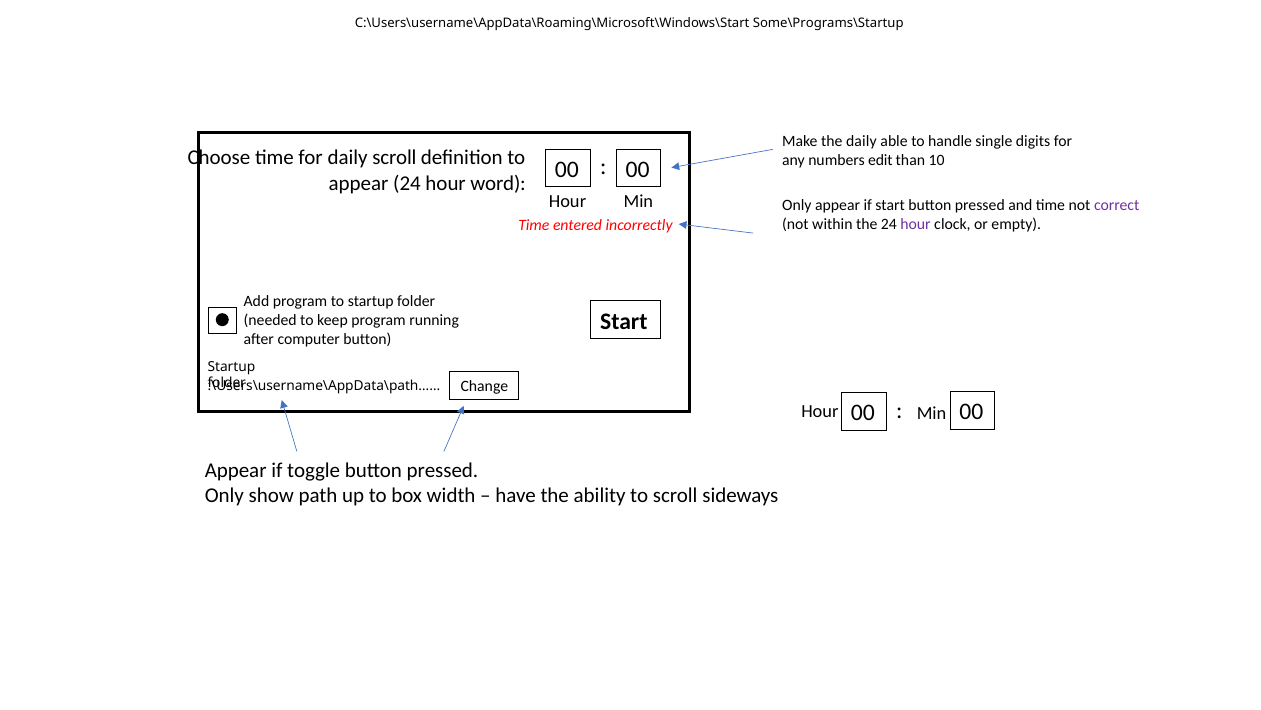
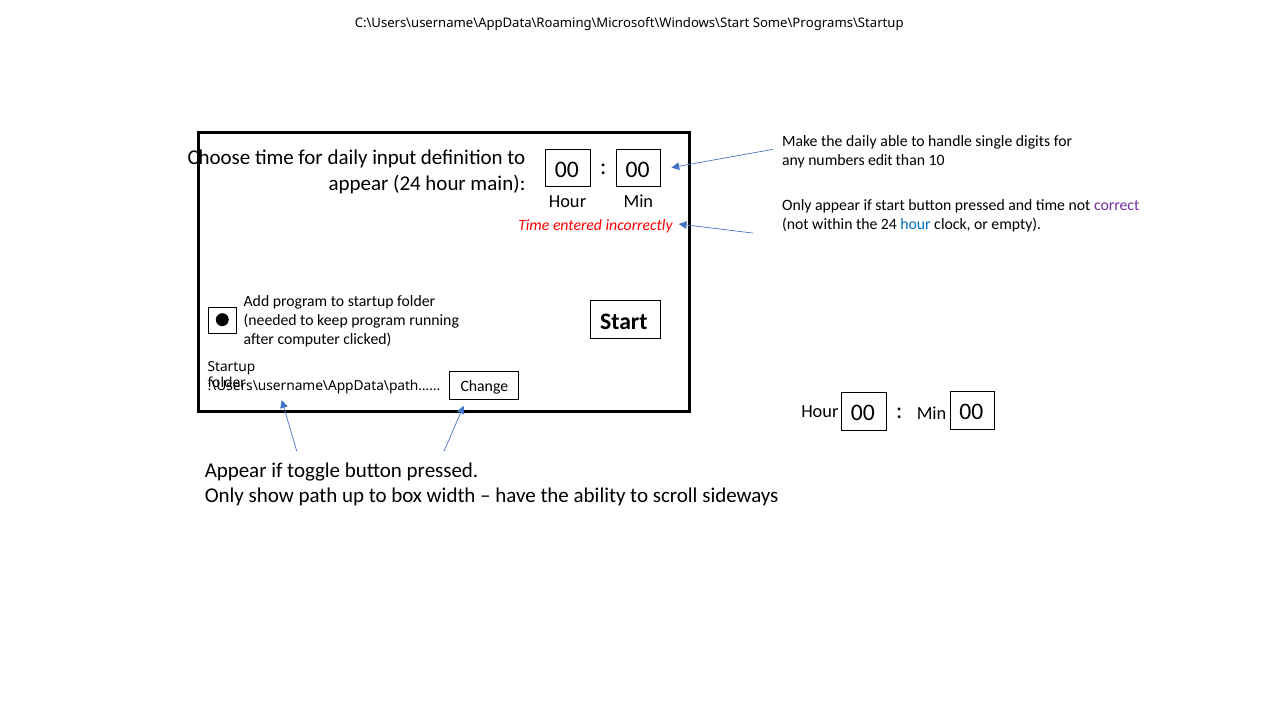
daily scroll: scroll -> input
word: word -> main
hour at (916, 224) colour: purple -> blue
computer button: button -> clicked
